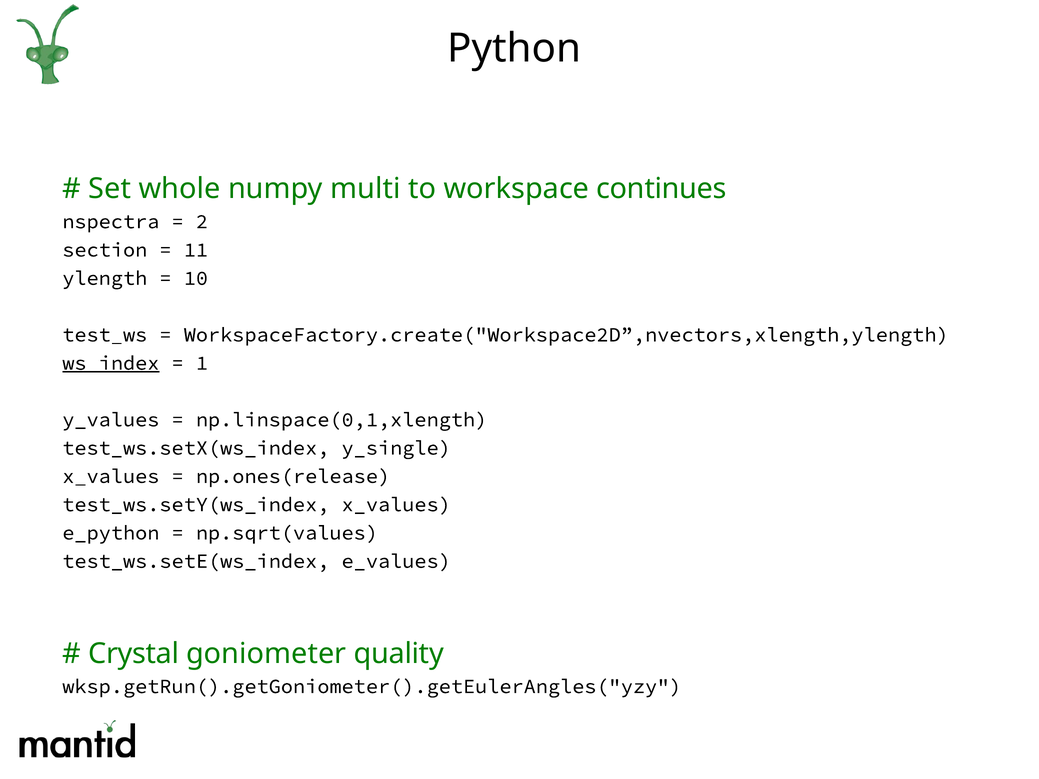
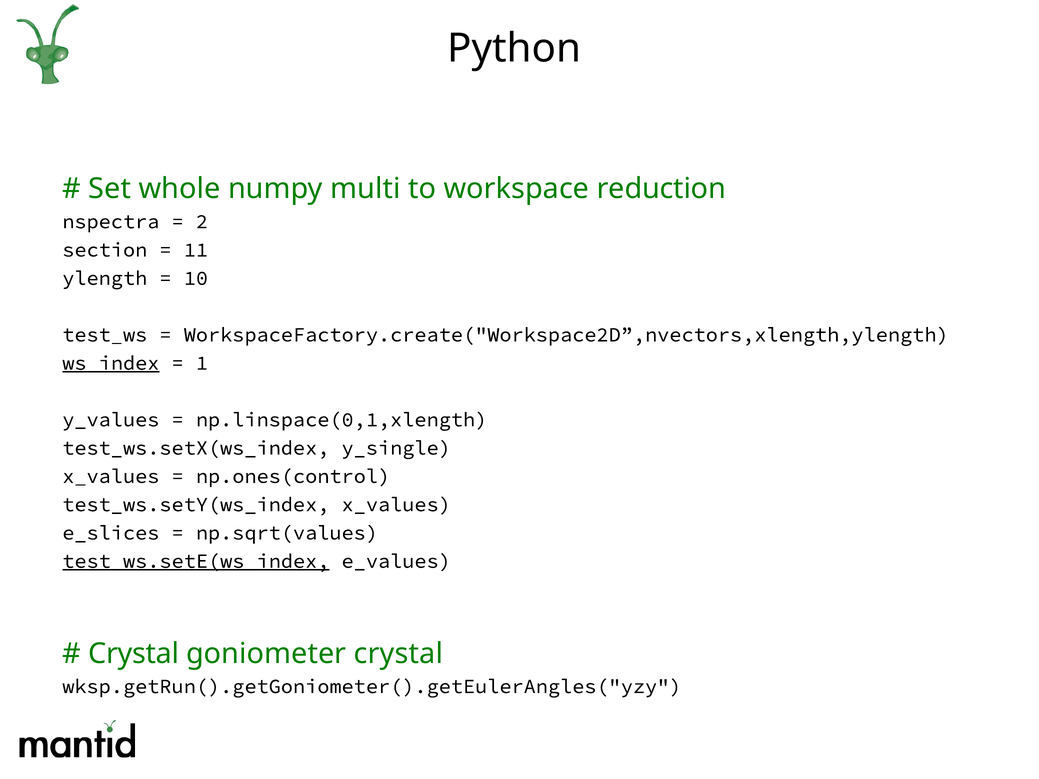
continues: continues -> reduction
np.ones(release: np.ones(release -> np.ones(control
e_python: e_python -> e_slices
test_ws.setE(ws_index underline: none -> present
goniometer quality: quality -> crystal
